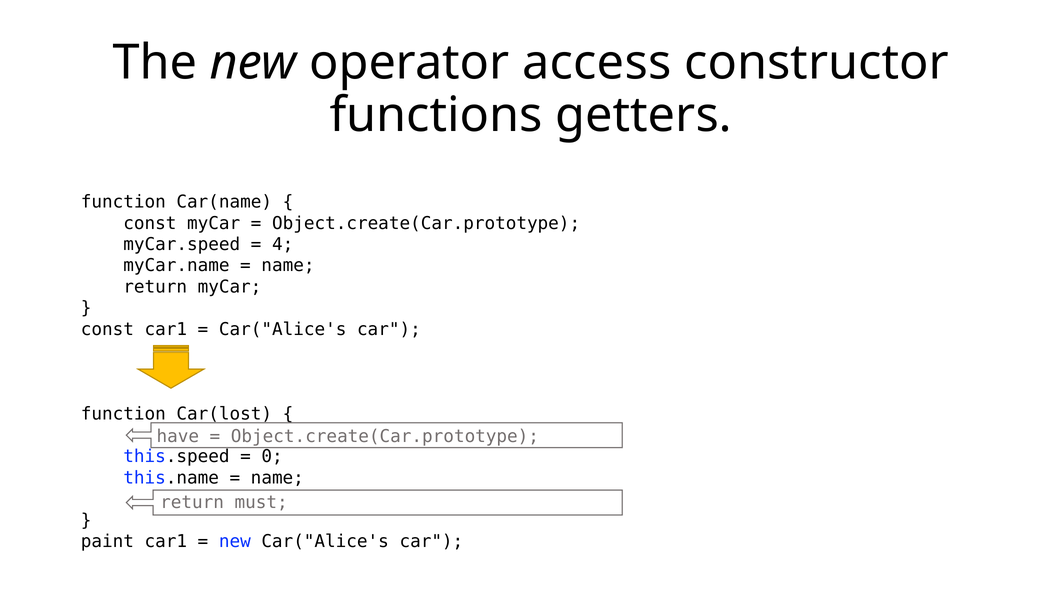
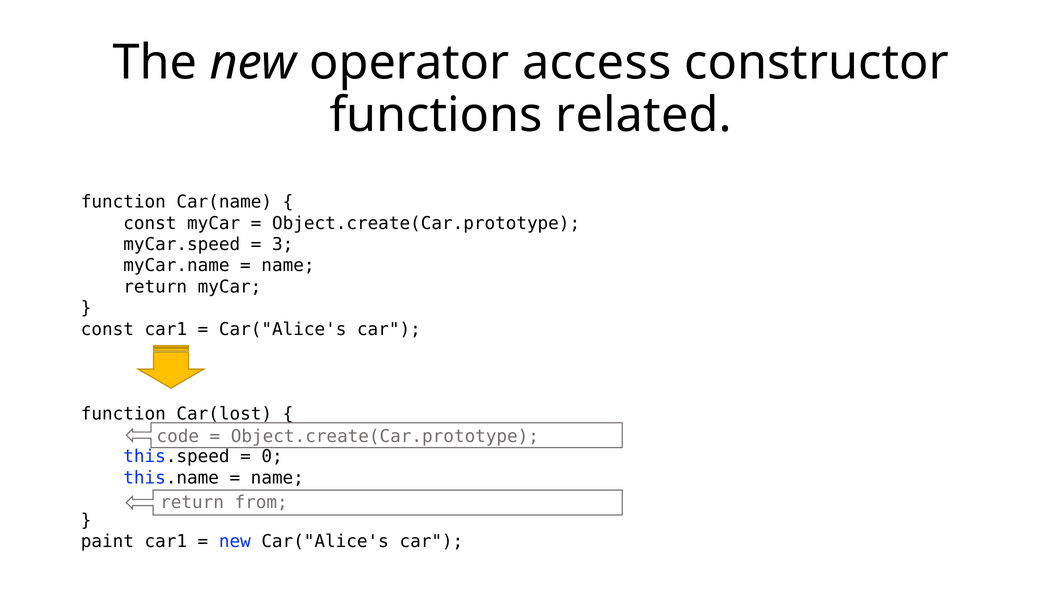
getters: getters -> related
4: 4 -> 3
have: have -> code
must: must -> from
